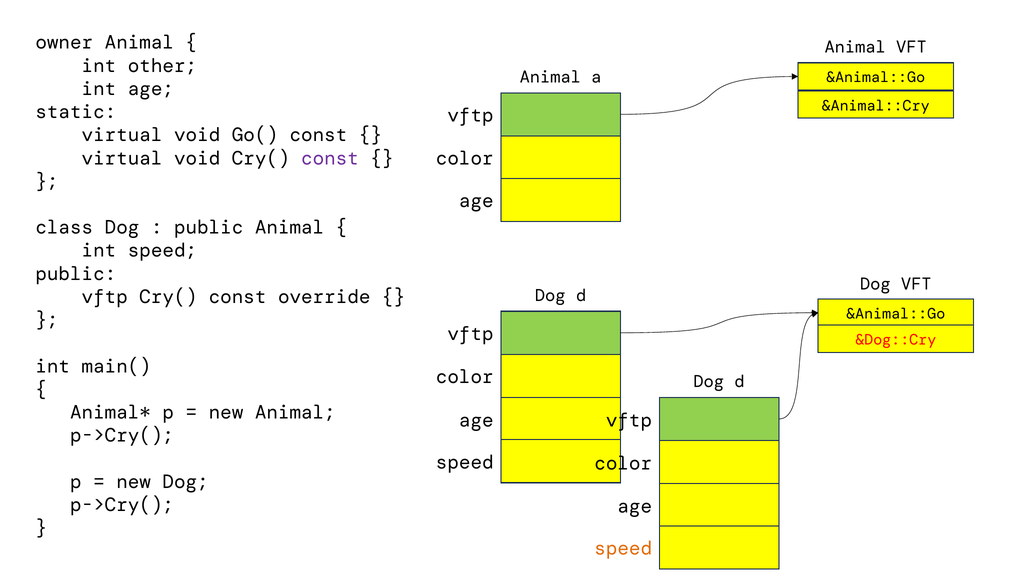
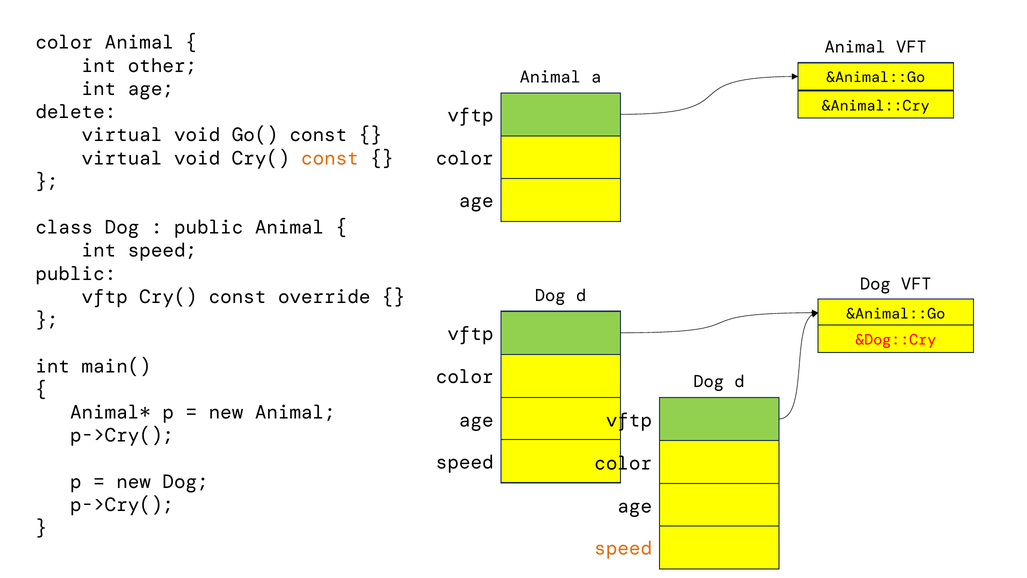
owner at (64, 43): owner -> color
static: static -> delete
const at (330, 158) colour: purple -> orange
